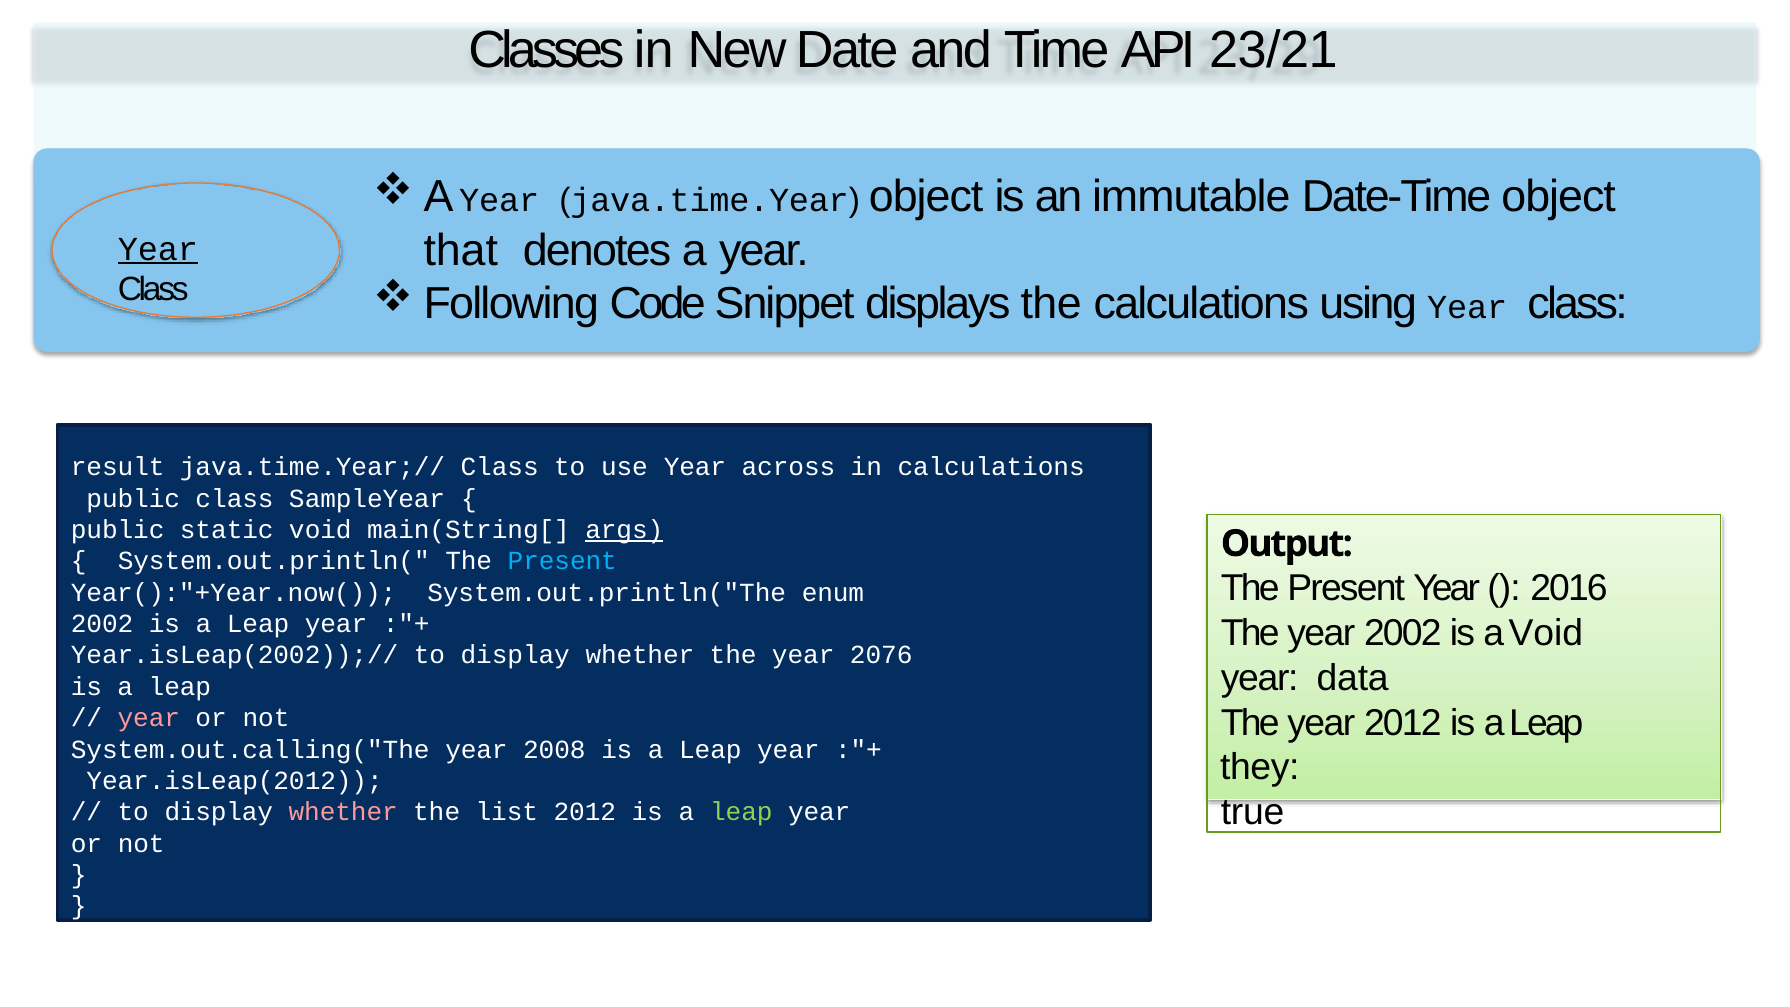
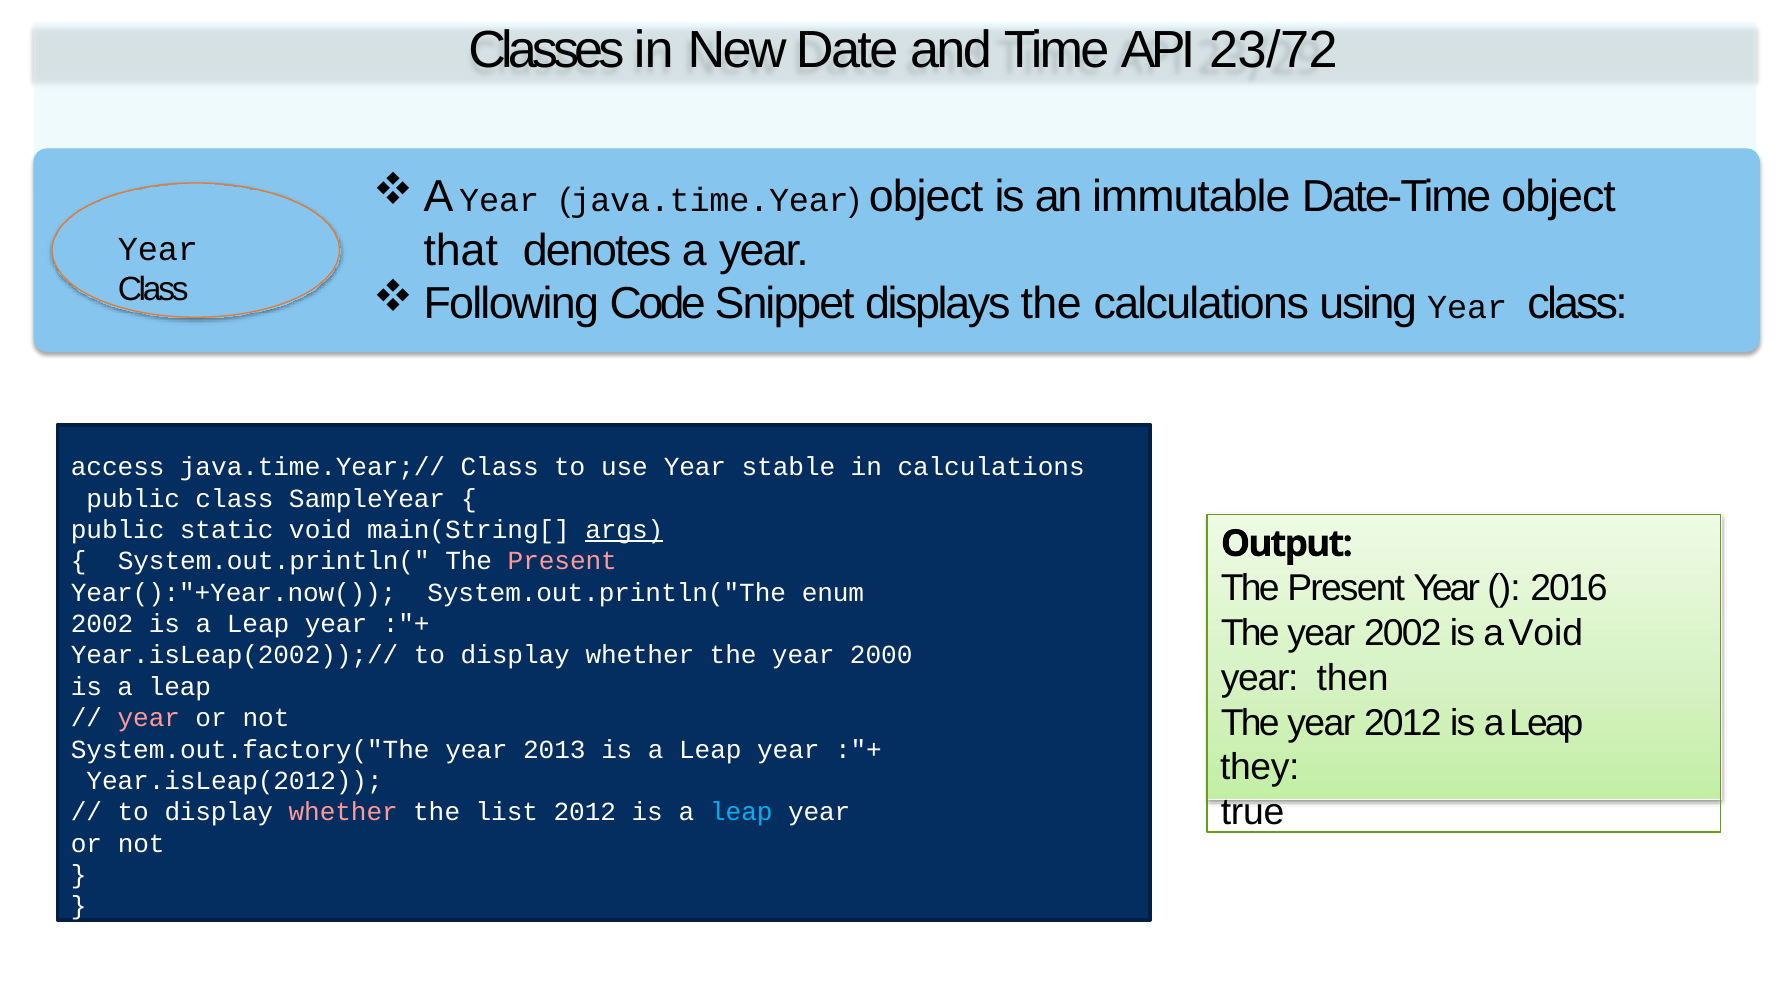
23/21: 23/21 -> 23/72
Year at (158, 249) underline: present -> none
result: result -> access
across: across -> stable
Present at (562, 561) colour: light blue -> pink
2076: 2076 -> 2000
data: data -> then
System.out.calling("The: System.out.calling("The -> System.out.factory("The
2008: 2008 -> 2013
leap at (741, 812) colour: light green -> light blue
